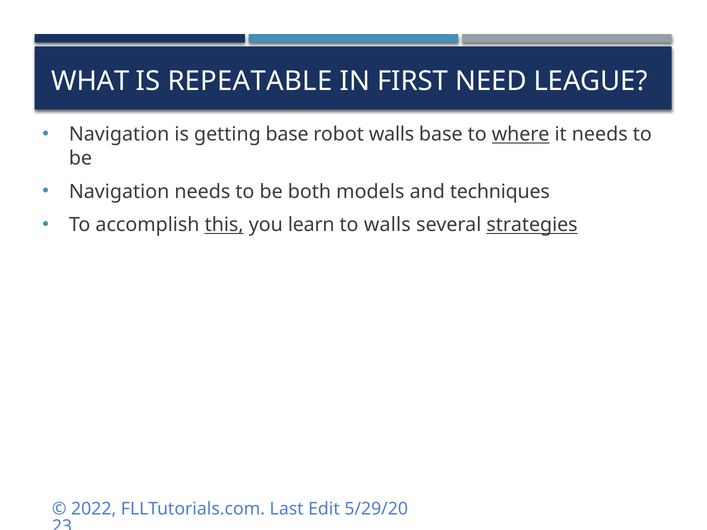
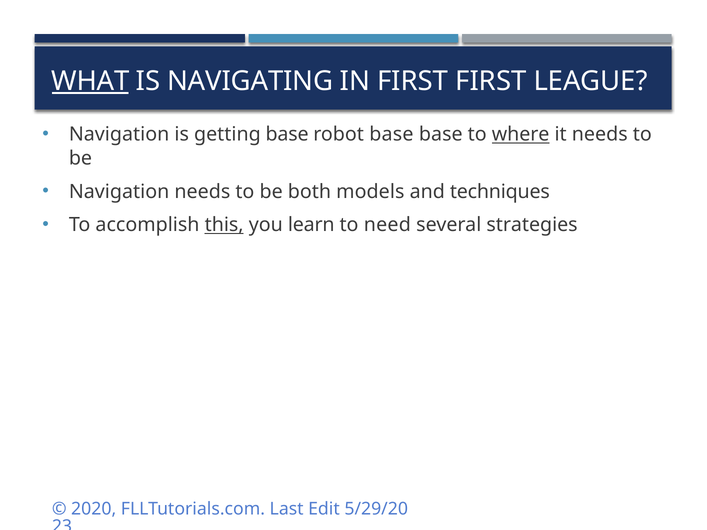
WHAT underline: none -> present
REPEATABLE: REPEATABLE -> NAVIGATING
FIRST NEED: NEED -> FIRST
robot walls: walls -> base
to walls: walls -> need
strategies underline: present -> none
2022: 2022 -> 2020
